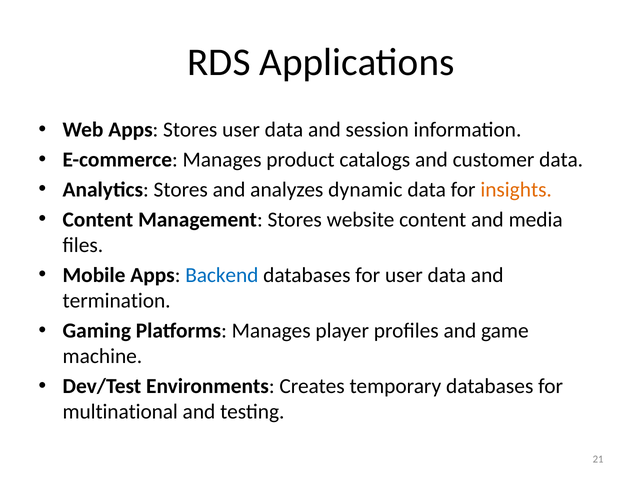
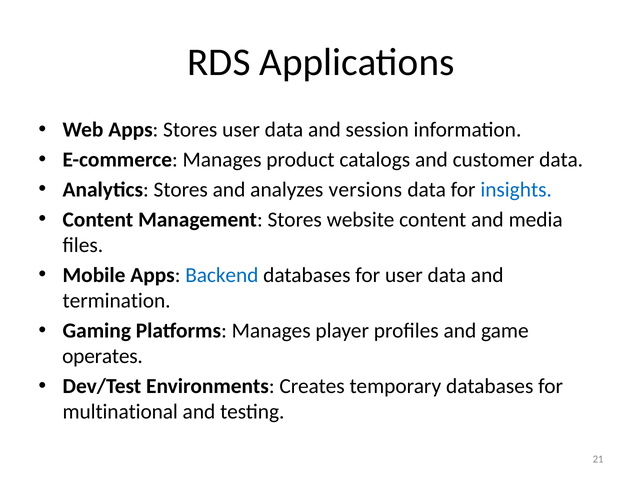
dynamic: dynamic -> versions
insights colour: orange -> blue
machine: machine -> operates
